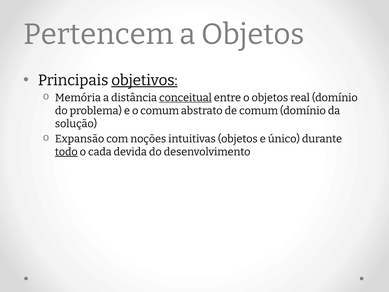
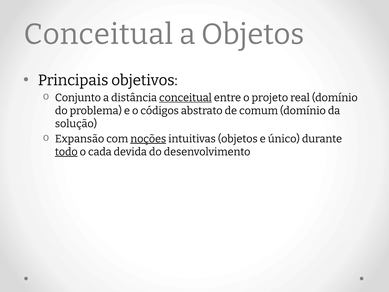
Pertencem at (98, 34): Pertencem -> Conceitual
objetivos underline: present -> none
Memória: Memória -> Conjunto
o objetos: objetos -> projeto
o comum: comum -> códigos
noções underline: none -> present
